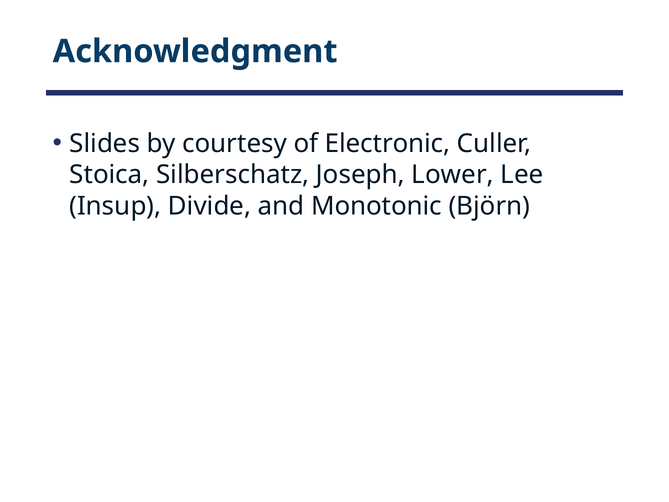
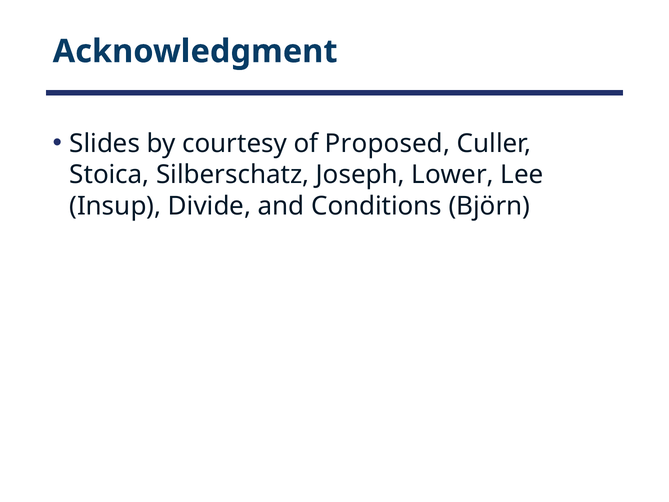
Electronic: Electronic -> Proposed
Monotonic: Monotonic -> Conditions
